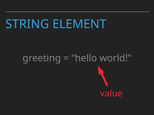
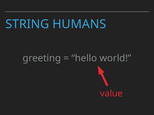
ELEMENT: ELEMENT -> HUMANS
